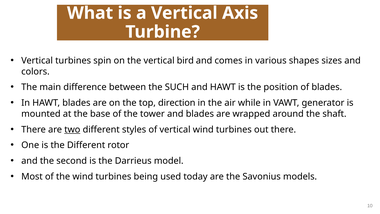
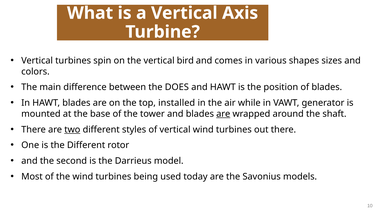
SUCH: SUCH -> DOES
direction: direction -> installed
are at (223, 114) underline: none -> present
